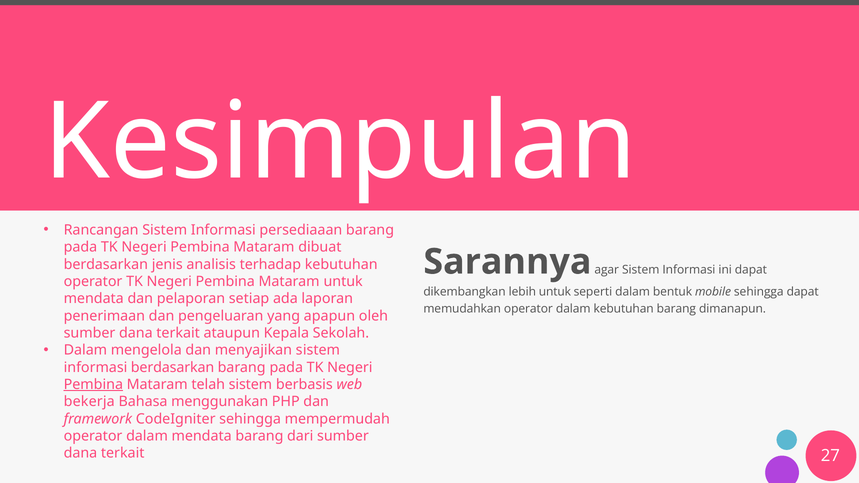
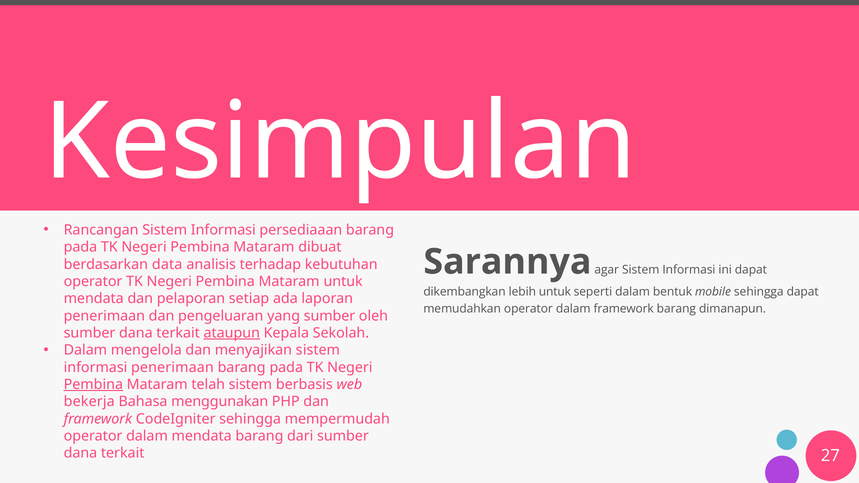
jenis: jenis -> data
dalam kebutuhan: kebutuhan -> framework
yang apapun: apapun -> sumber
ataupun underline: none -> present
informasi berdasarkan: berdasarkan -> penerimaan
